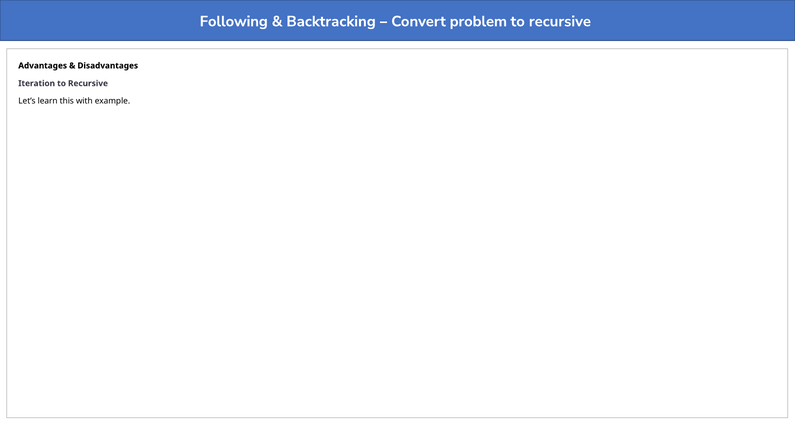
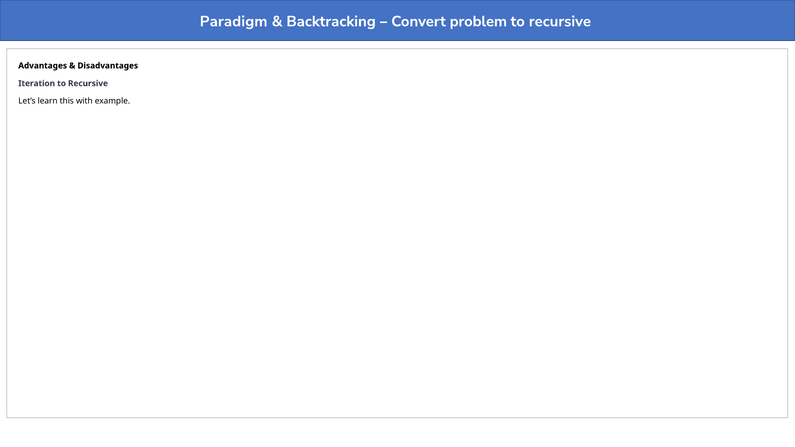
Following: Following -> Paradigm
